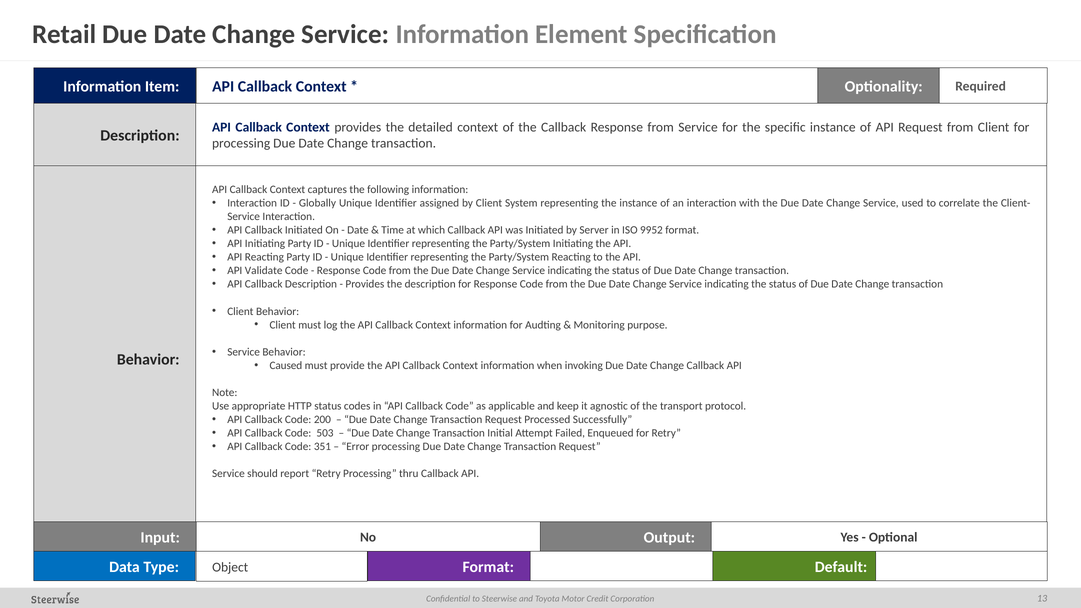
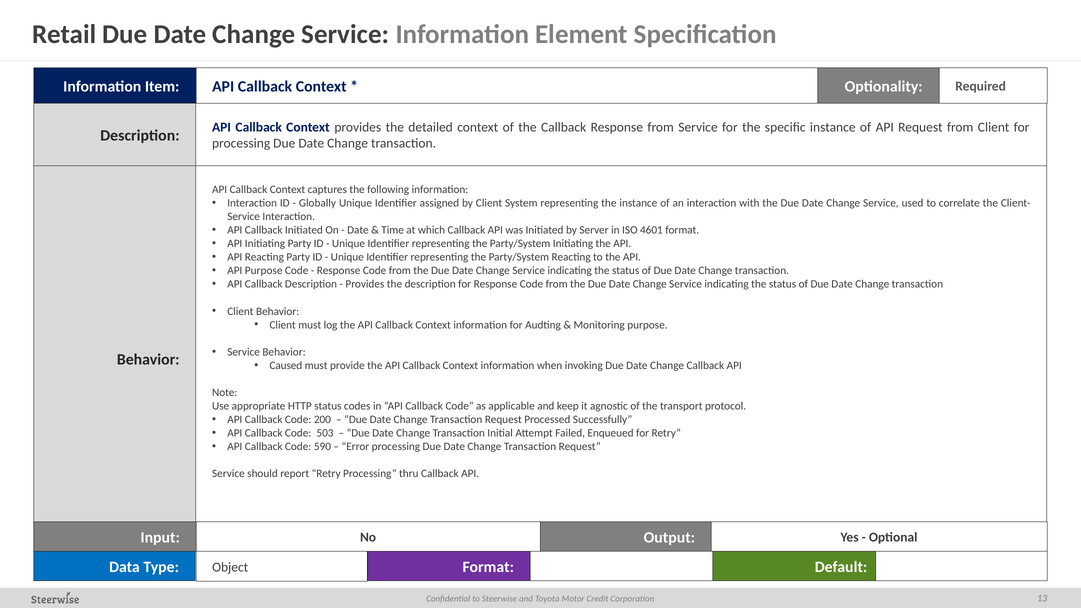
9952: 9952 -> 4601
API Validate: Validate -> Purpose
351: 351 -> 590
